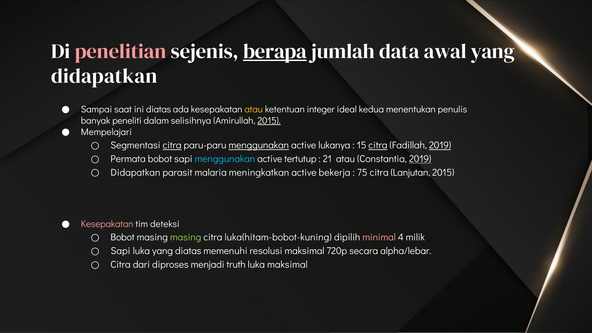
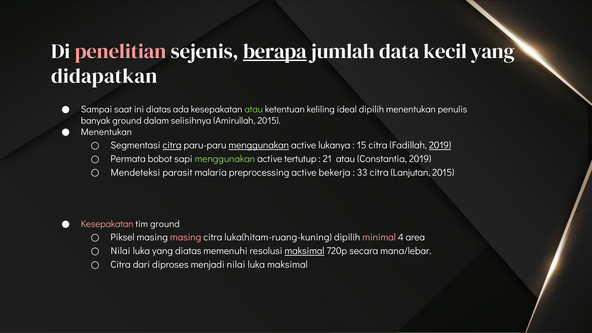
awal: awal -> kecil
atau at (254, 109) colour: yellow -> light green
integer: integer -> keliling
ideal kedua: kedua -> dipilih
banyak peneliti: peneliti -> ground
2015 at (269, 121) underline: present -> none
Mempelajari at (106, 132): Mempelajari -> Menentukan
citra at (378, 145) underline: present -> none
menggunakan at (225, 159) colour: light blue -> light green
2019 at (420, 159) underline: present -> none
Didapatkan at (135, 173): Didapatkan -> Mendeteksi
meningkatkan: meningkatkan -> preprocessing
75: 75 -> 33
tim deteksi: deteksi -> ground
Bobot at (123, 237): Bobot -> Piksel
masing at (186, 237) colour: light green -> pink
luka(hitam-bobot-kuning: luka(hitam-bobot-kuning -> luka(hitam-ruang-kuning
milik: milik -> area
Sapi at (121, 251): Sapi -> Nilai
maksimal at (305, 251) underline: none -> present
alpha/lebar: alpha/lebar -> mana/lebar
menjadi truth: truth -> nilai
